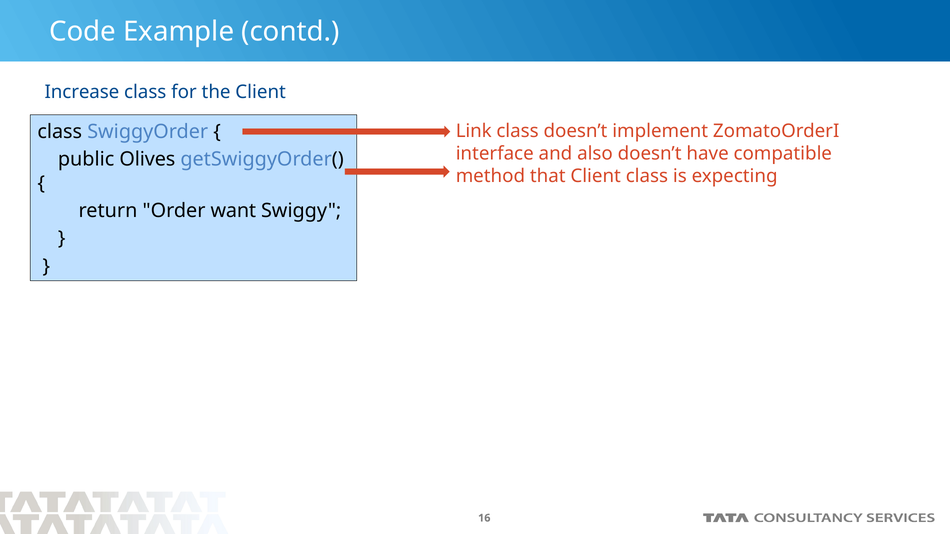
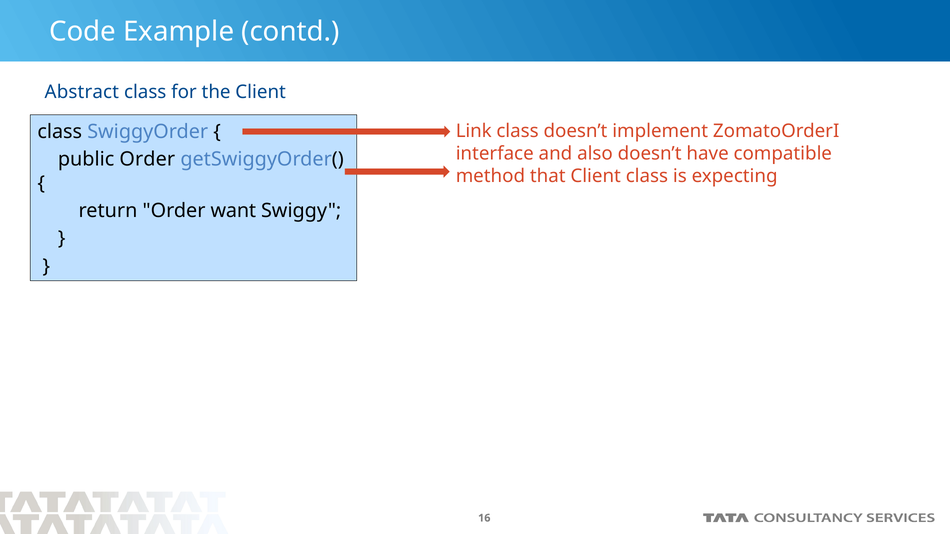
Increase: Increase -> Abstract
public Olives: Olives -> Order
